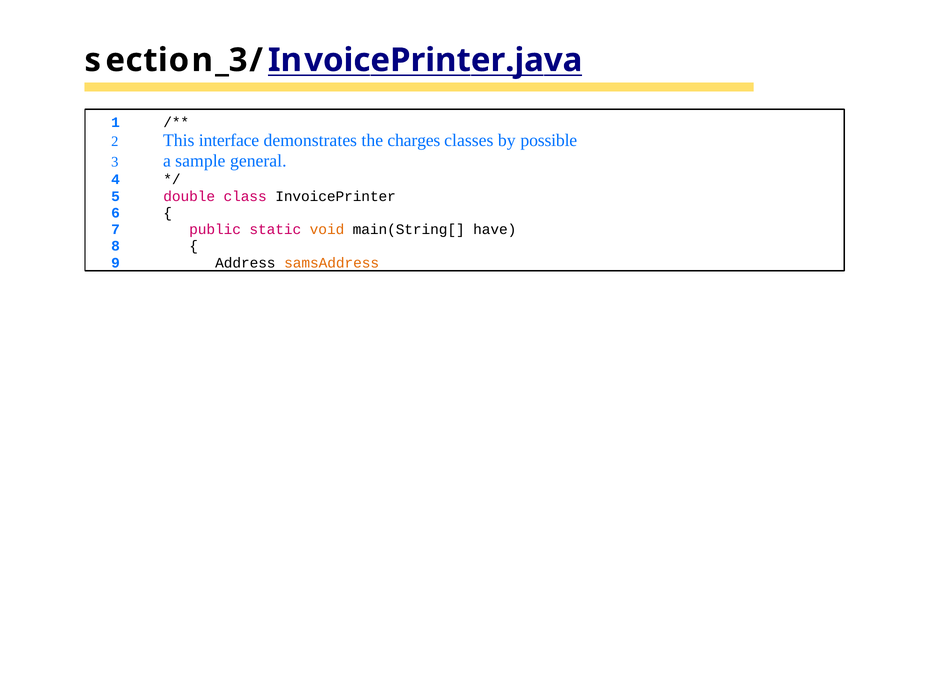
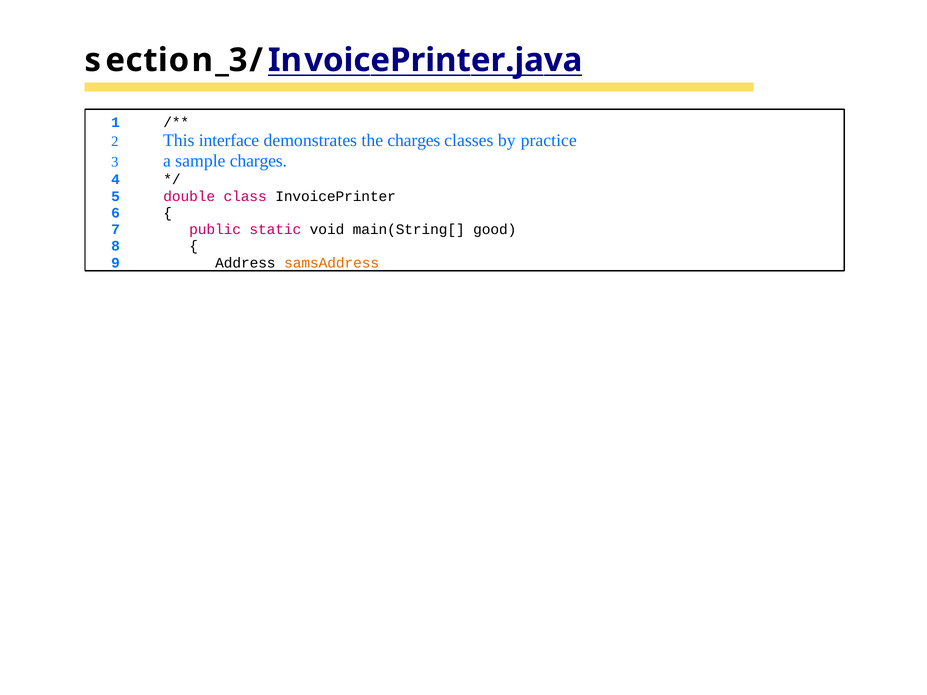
possible: possible -> practice
sample general: general -> charges
void colour: orange -> black
have: have -> good
